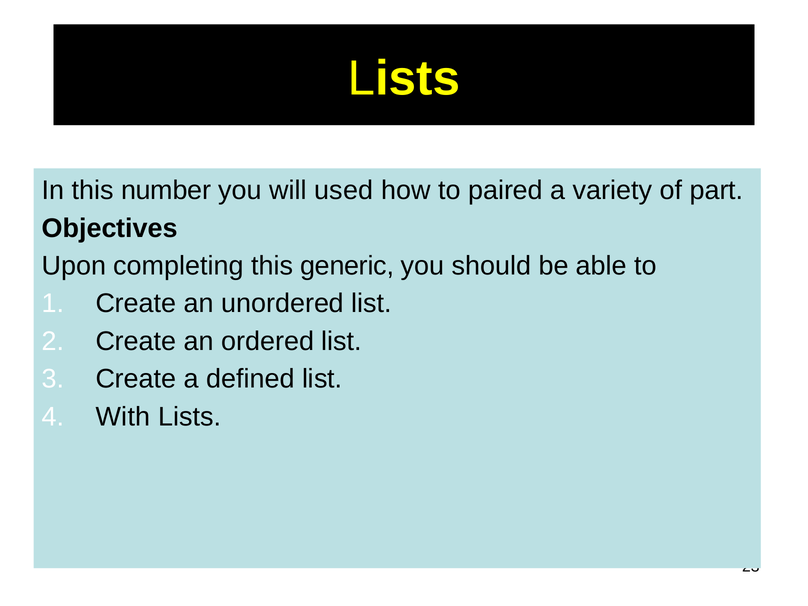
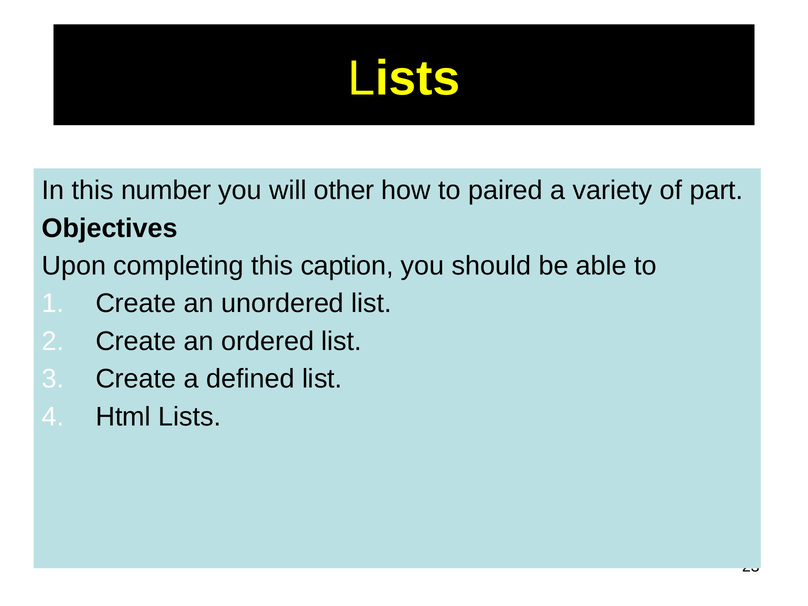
used: used -> other
generic: generic -> caption
With: With -> Html
